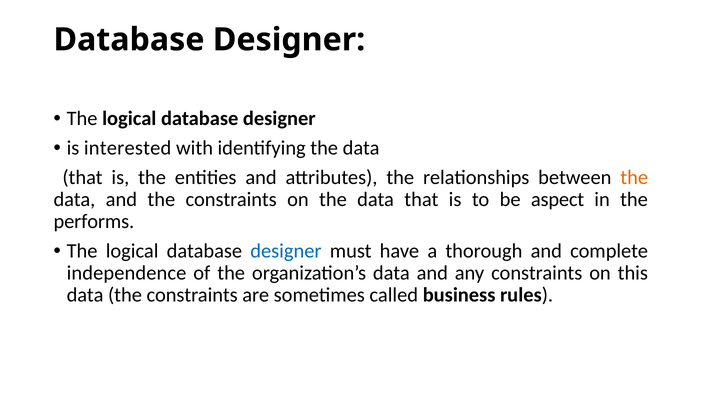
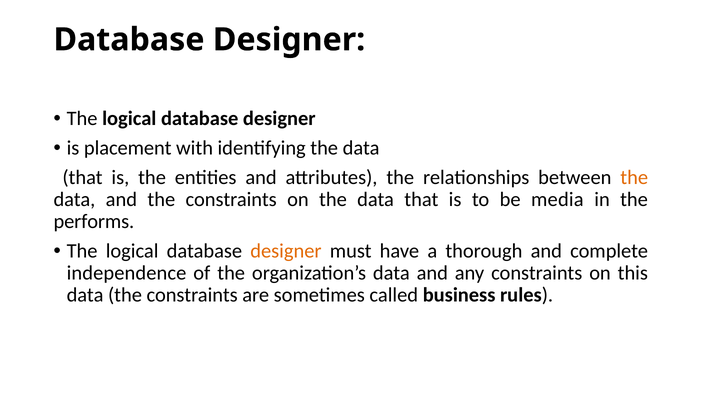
interested: interested -> placement
aspect: aspect -> media
designer at (286, 251) colour: blue -> orange
